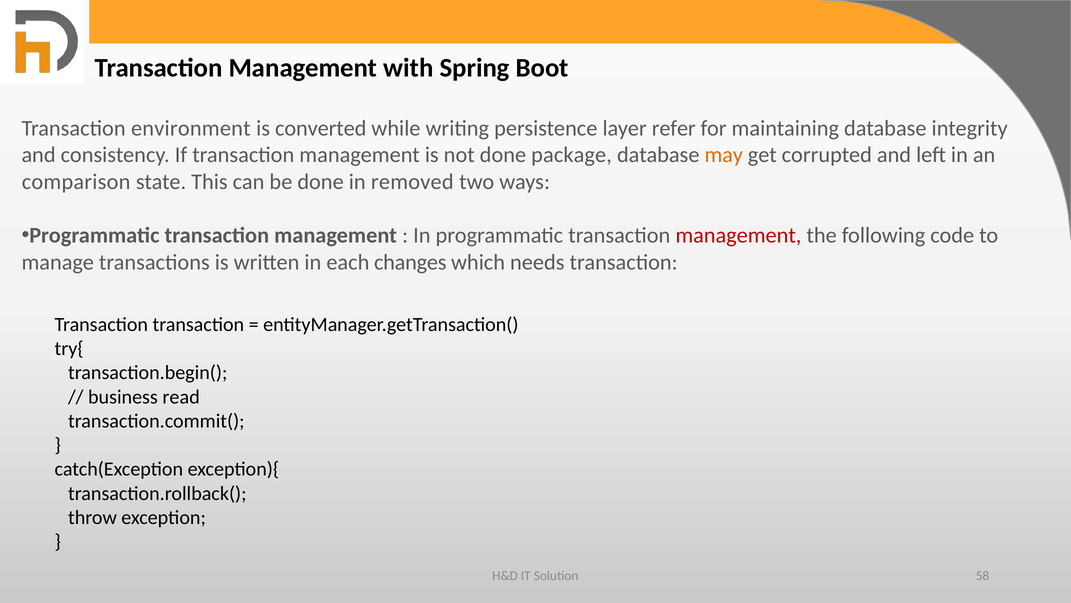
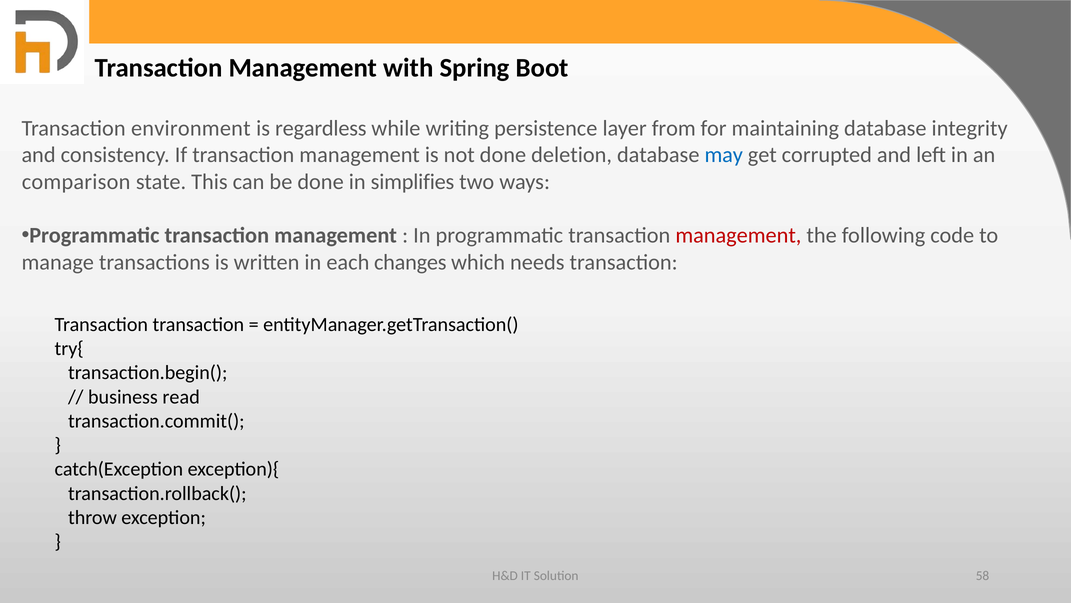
converted: converted -> regardless
refer: refer -> from
package: package -> deletion
may colour: orange -> blue
removed: removed -> simplifies
